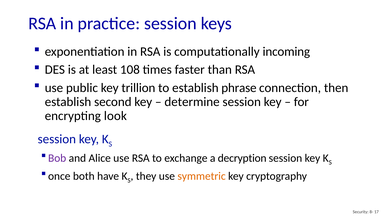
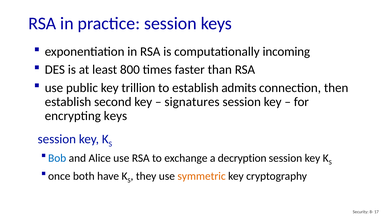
108: 108 -> 800
phrase: phrase -> admits
determine: determine -> signatures
encrypting look: look -> keys
Bob colour: purple -> blue
